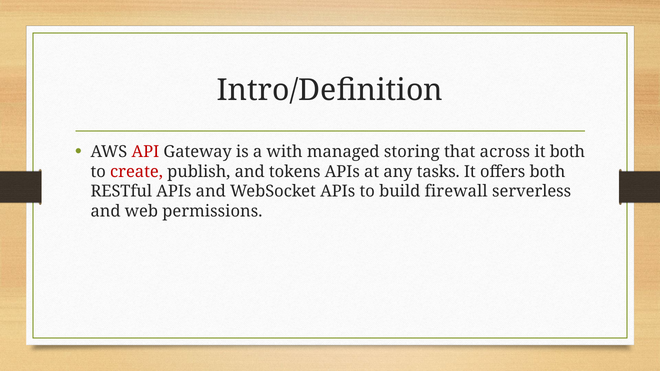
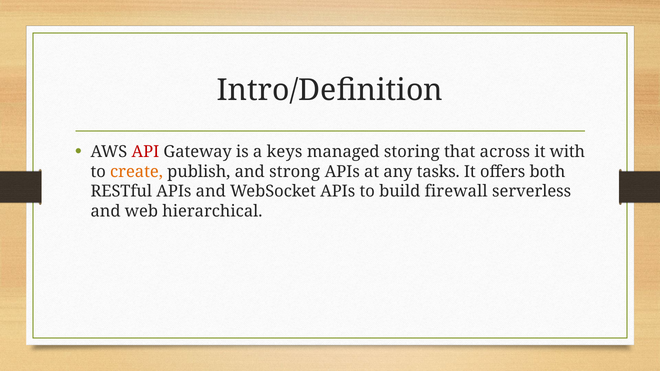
with: with -> keys
it both: both -> with
create colour: red -> orange
tokens: tokens -> strong
permissions: permissions -> hierarchical
